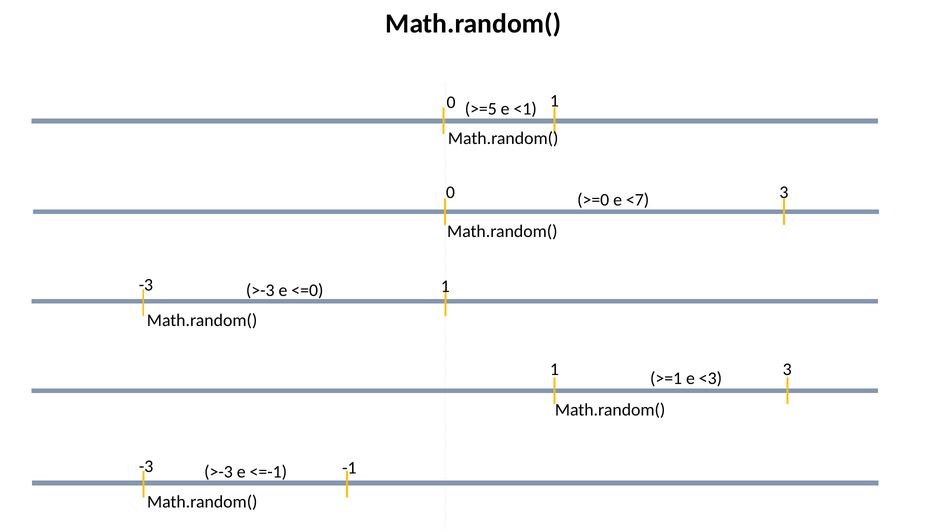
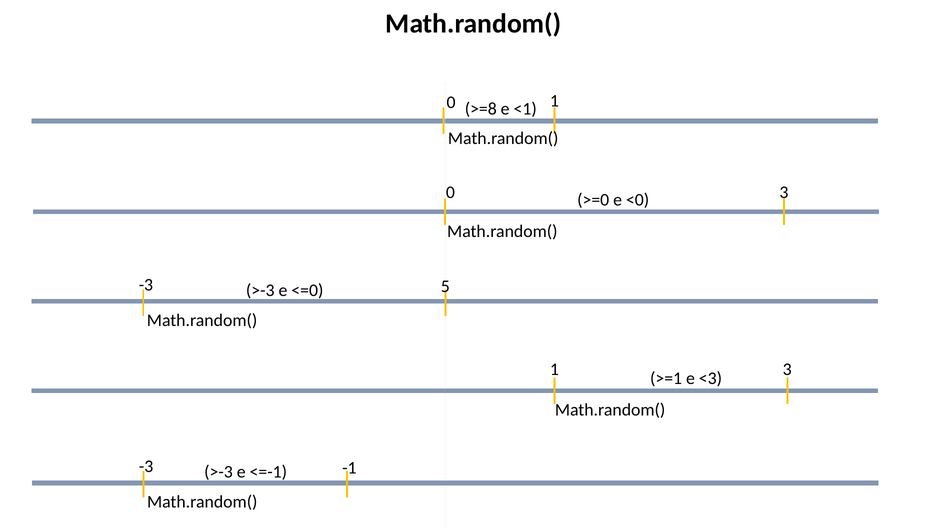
>=5: >=5 -> >=8
<7: <7 -> <0
-3 1: 1 -> 5
